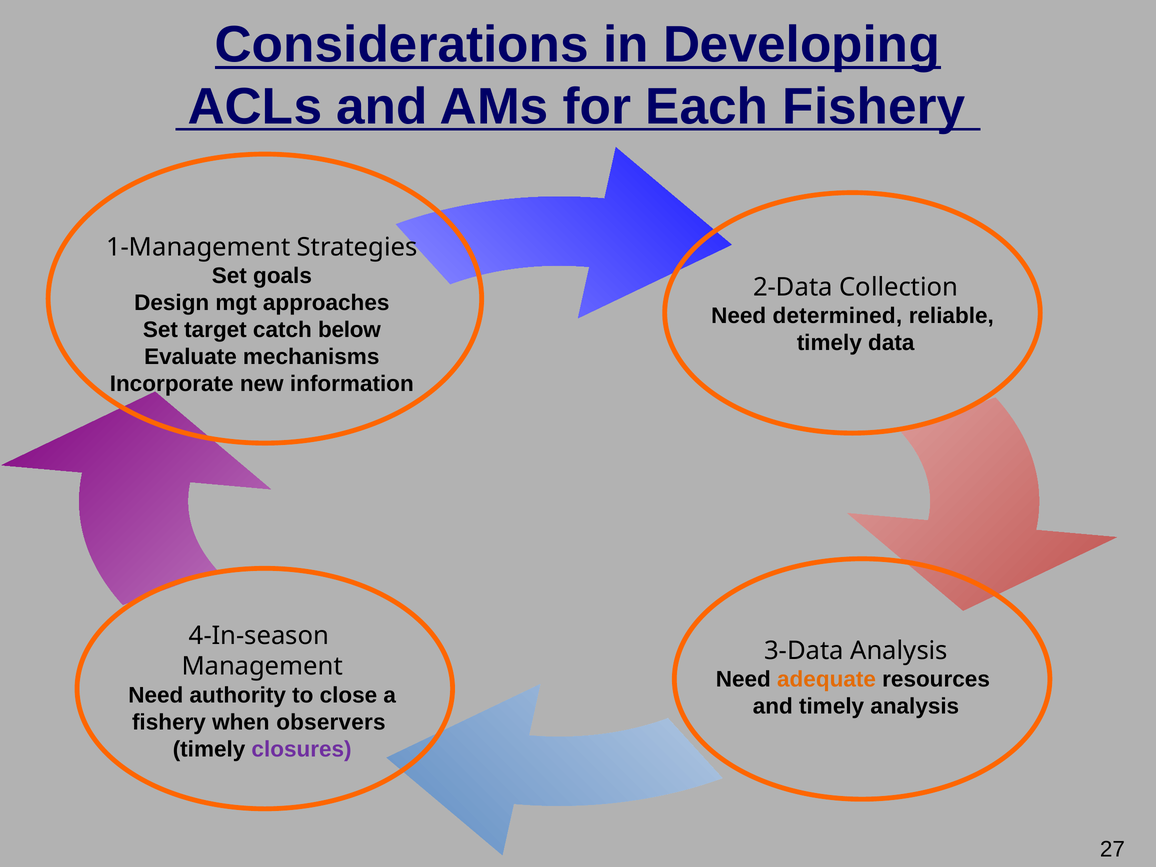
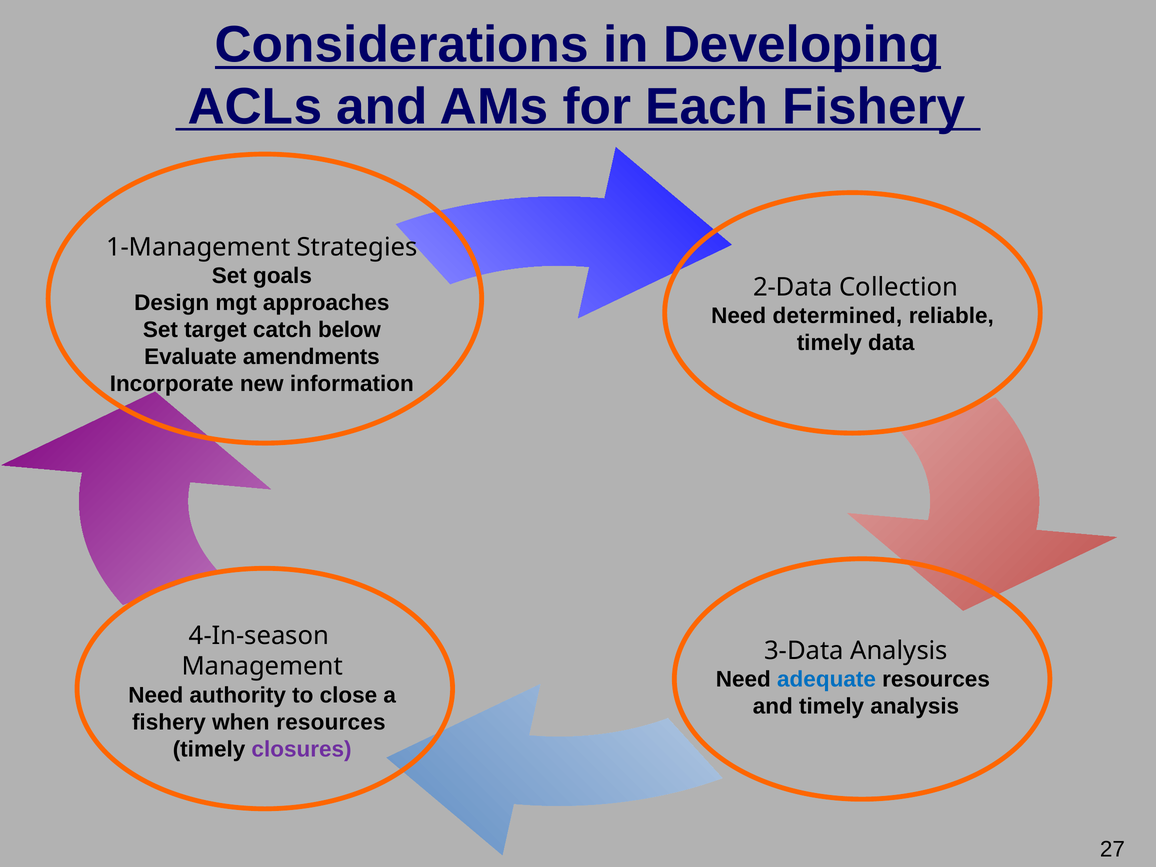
mechanisms: mechanisms -> amendments
adequate colour: orange -> blue
when observers: observers -> resources
